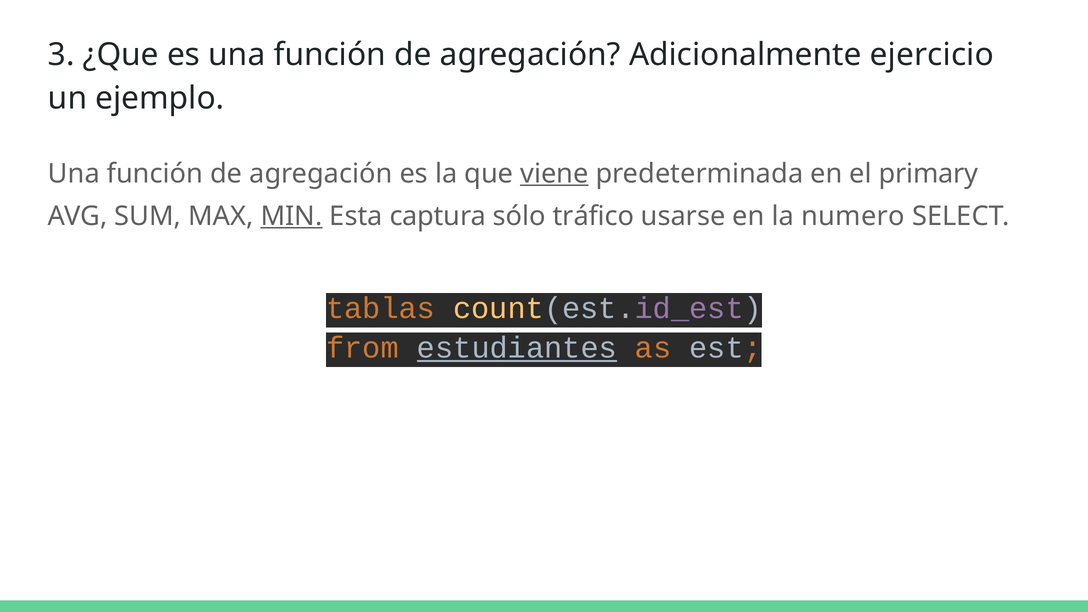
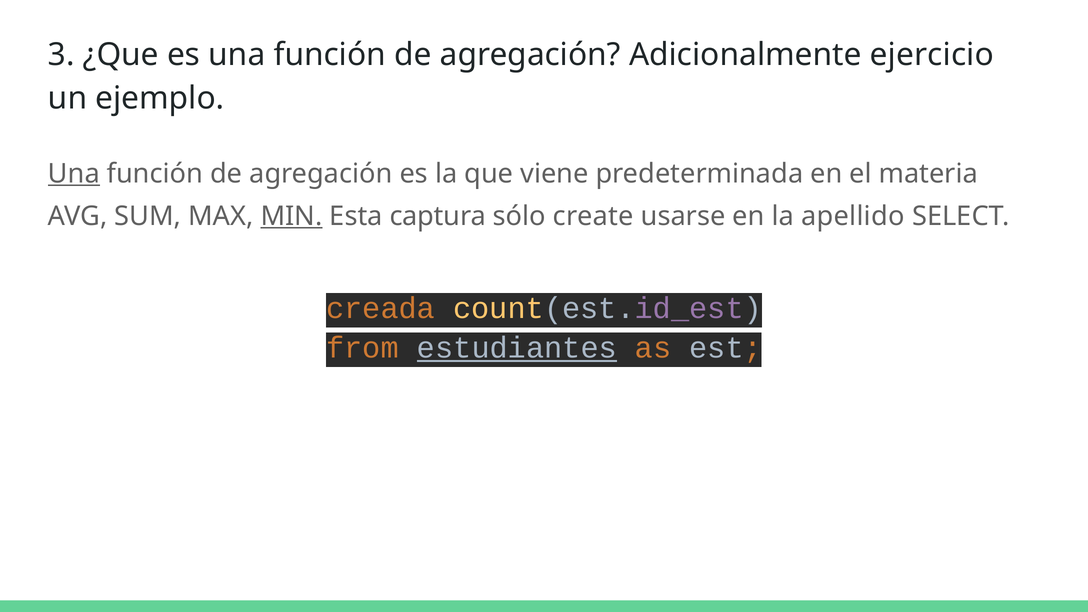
Una at (74, 174) underline: none -> present
viene underline: present -> none
primary: primary -> materia
tráfico: tráfico -> create
numero: numero -> apellido
tablas: tablas -> creada
